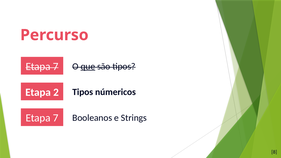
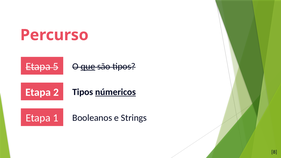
7 at (56, 67): 7 -> 5
númericos underline: none -> present
7 at (56, 118): 7 -> 1
